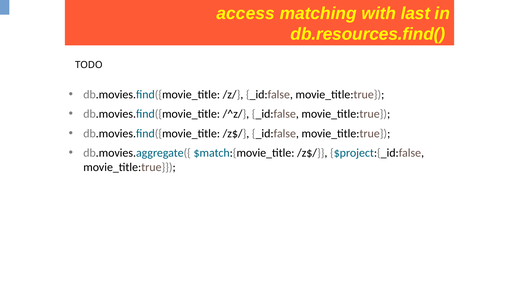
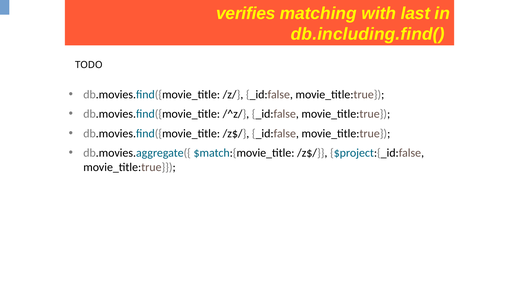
access: access -> verifies
db.resources.find(: db.resources.find( -> db.including.find(
